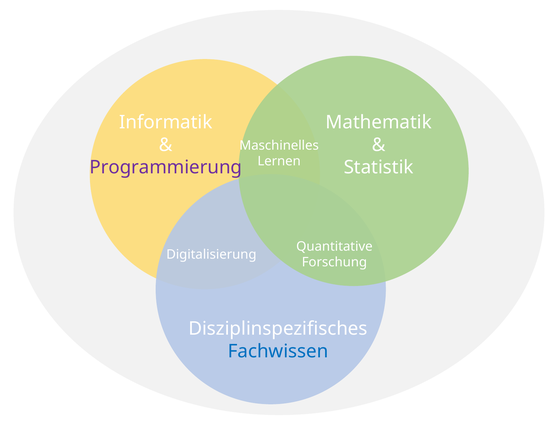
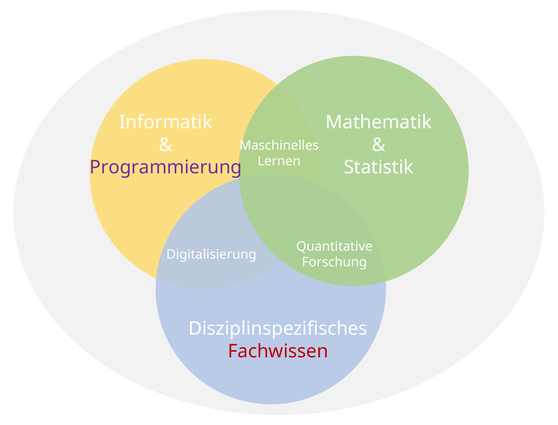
Fachwissen colour: blue -> red
